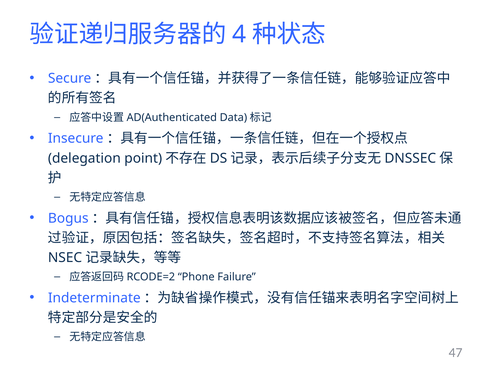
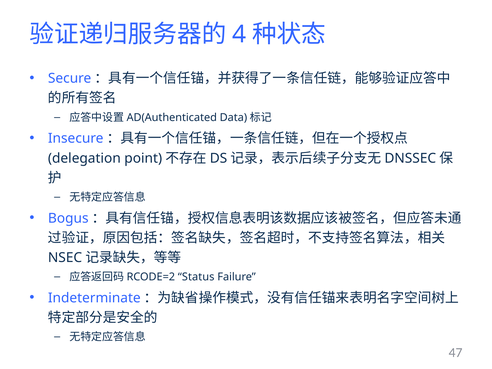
Phone: Phone -> Status
